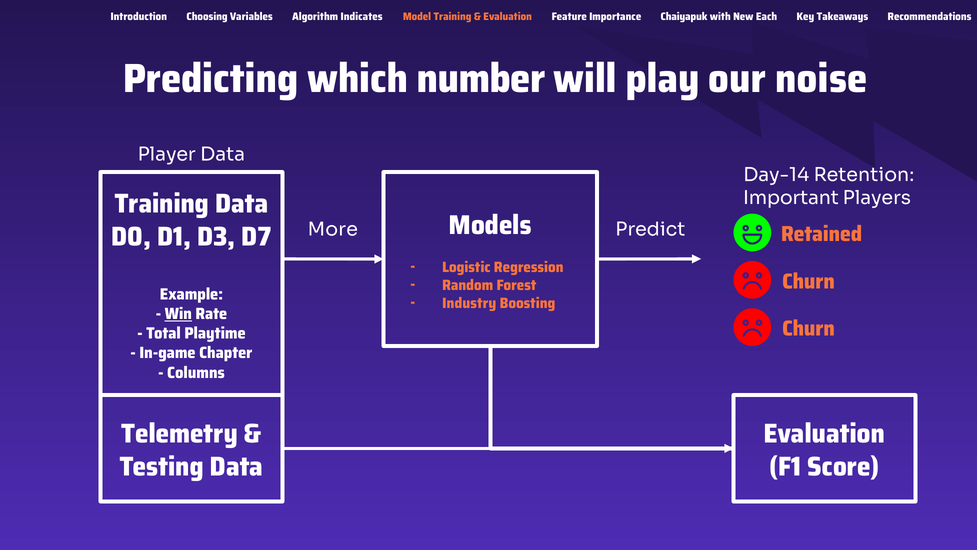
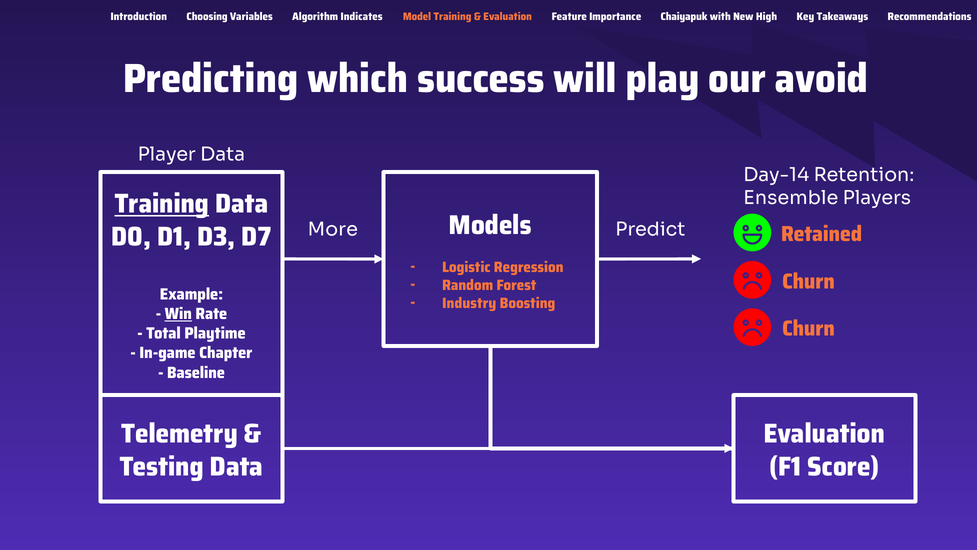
Each: Each -> High
number: number -> success
noise: noise -> avoid
Important: Important -> Ensemble
Training at (162, 204) underline: none -> present
Columns: Columns -> Baseline
